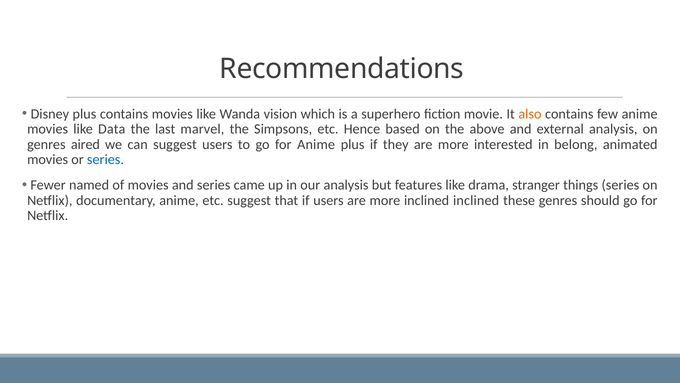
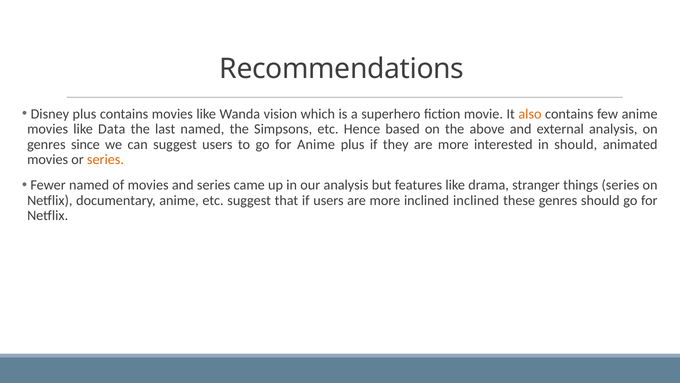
last marvel: marvel -> named
aired: aired -> since
in belong: belong -> should
series at (105, 160) colour: blue -> orange
